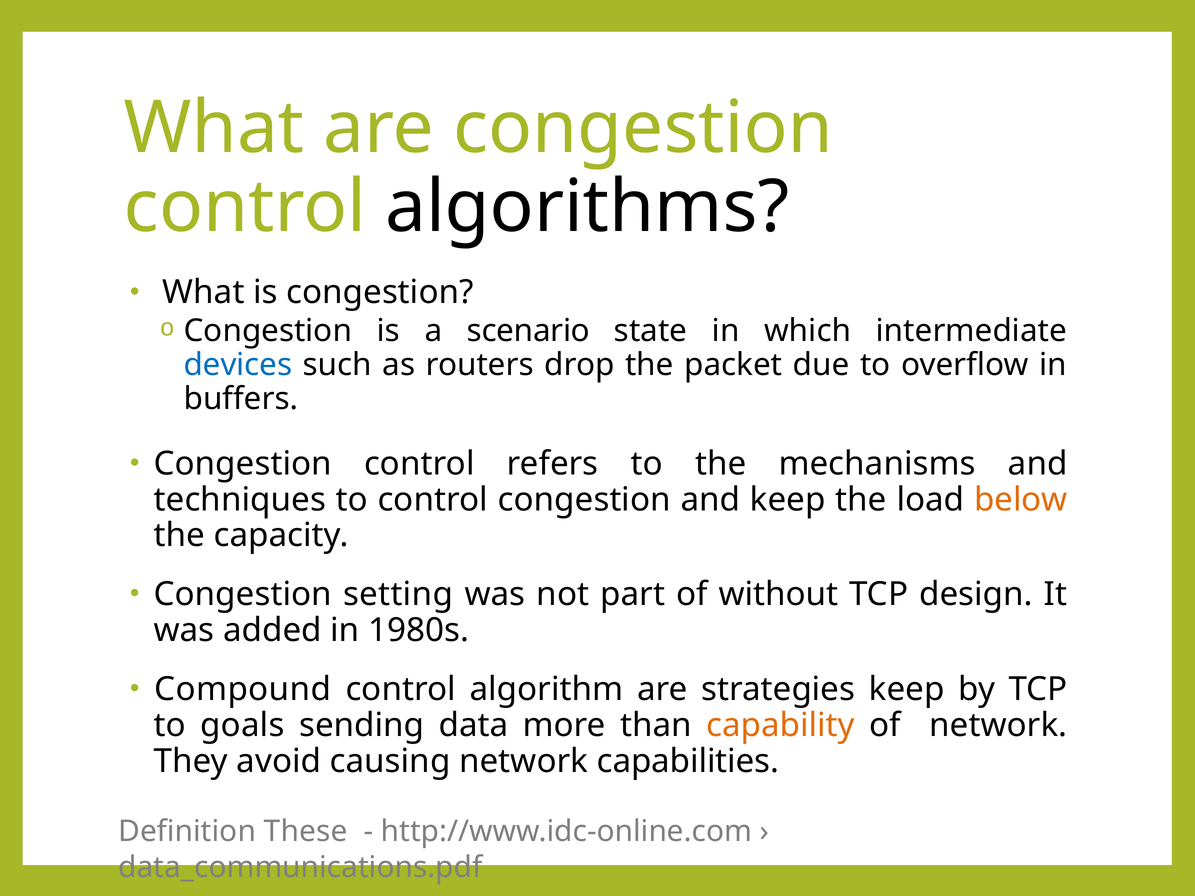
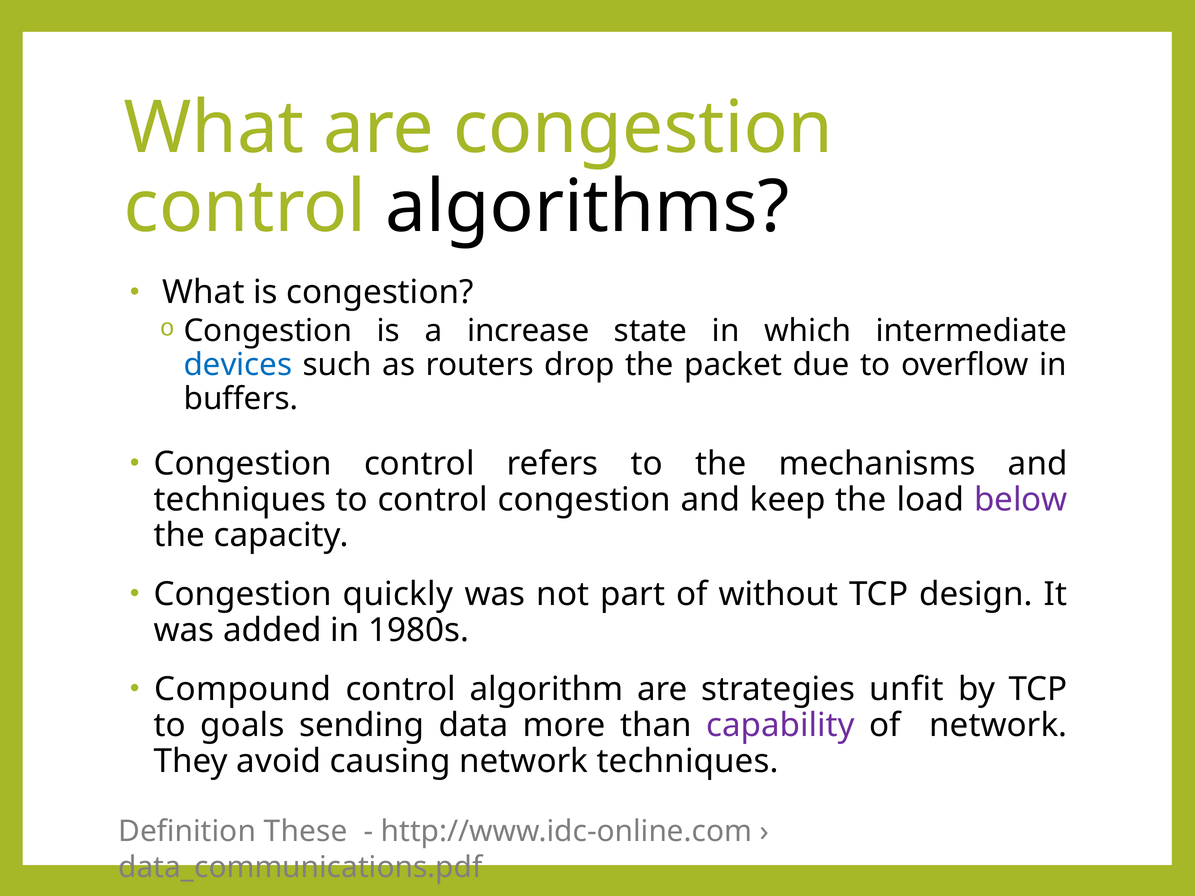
scenario: scenario -> increase
below colour: orange -> purple
setting: setting -> quickly
strategies keep: keep -> unfit
capability colour: orange -> purple
network capabilities: capabilities -> techniques
